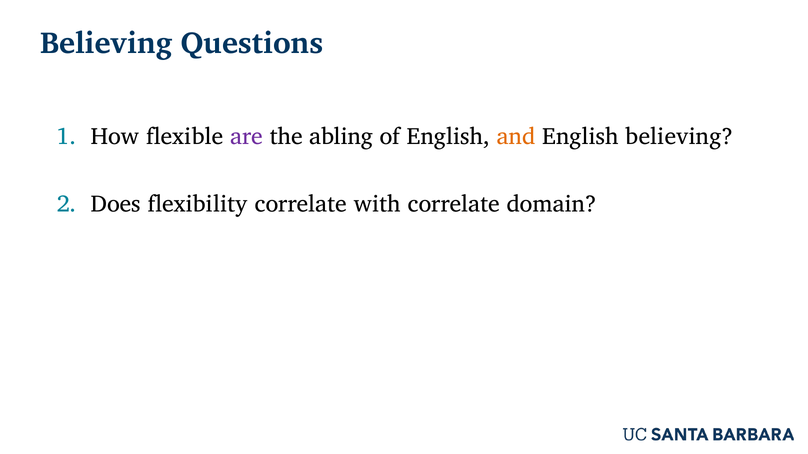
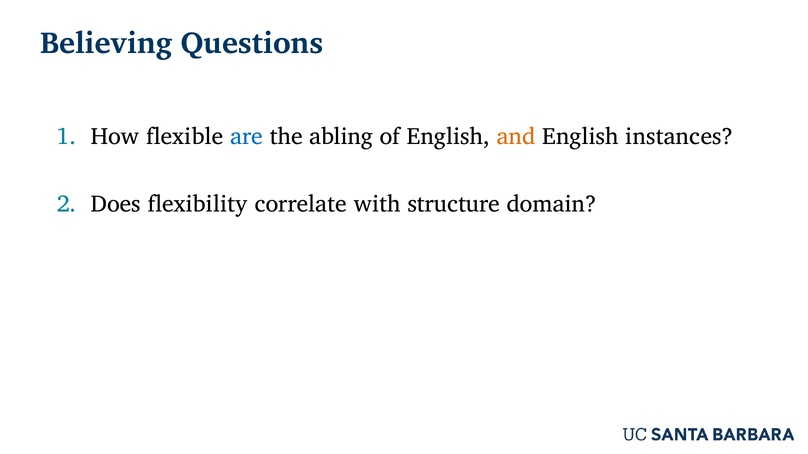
are colour: purple -> blue
English believing: believing -> instances
with correlate: correlate -> structure
